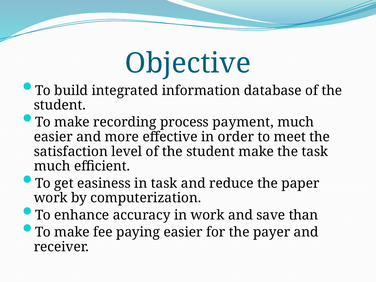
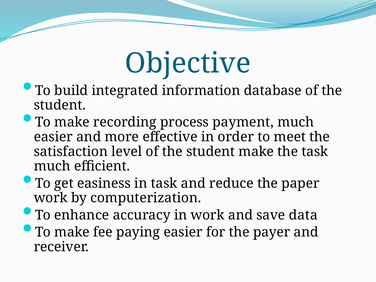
than: than -> data
